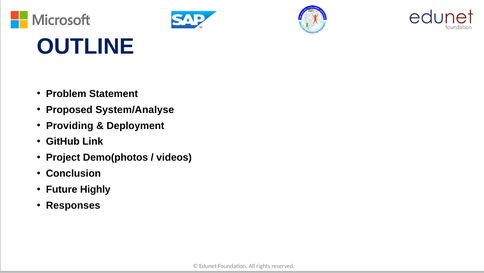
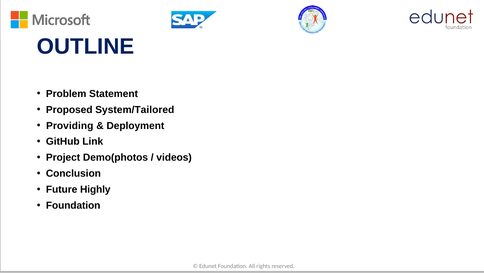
System/Analyse: System/Analyse -> System/Tailored
Responses at (73, 205): Responses -> Foundation
